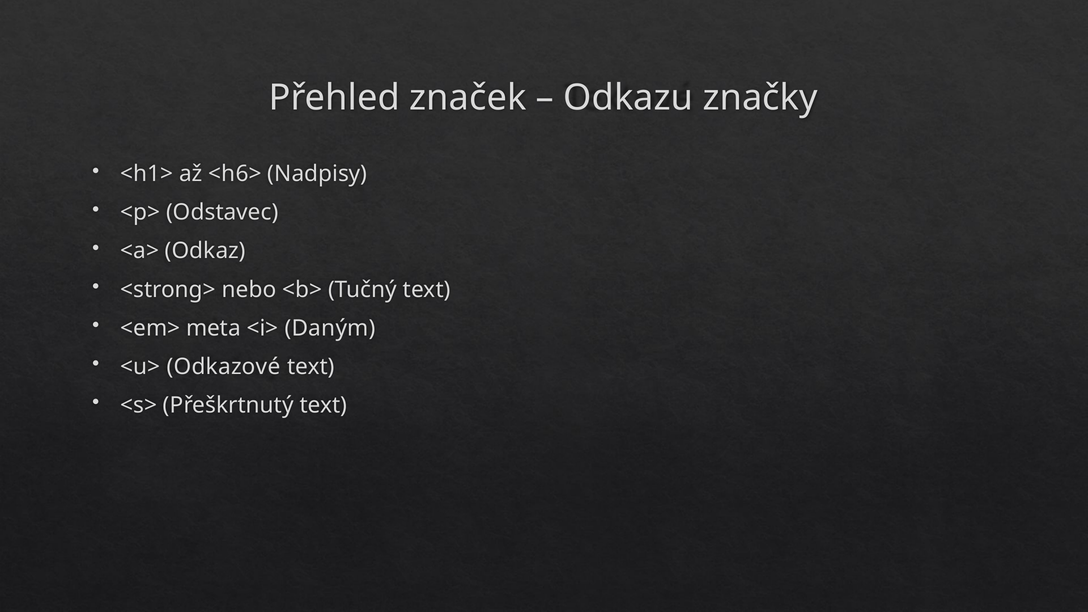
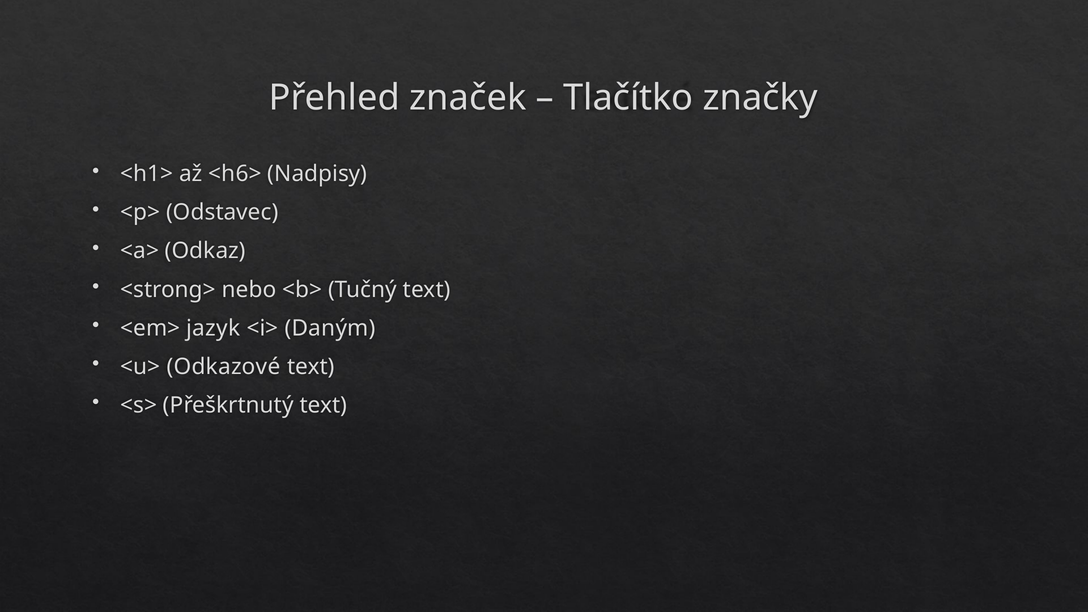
Odkazu: Odkazu -> Tlačítko
meta: meta -> jazyk
